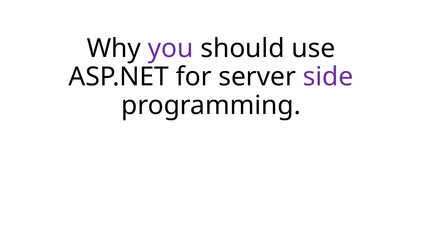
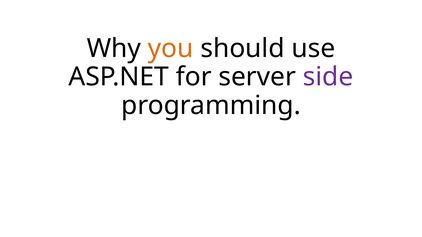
you colour: purple -> orange
